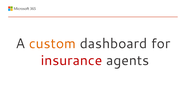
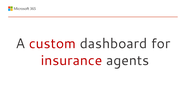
custom colour: orange -> red
